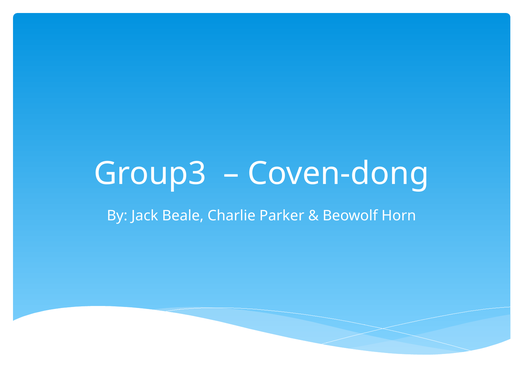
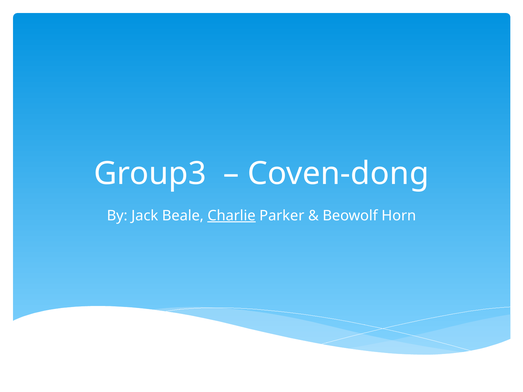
Charlie underline: none -> present
